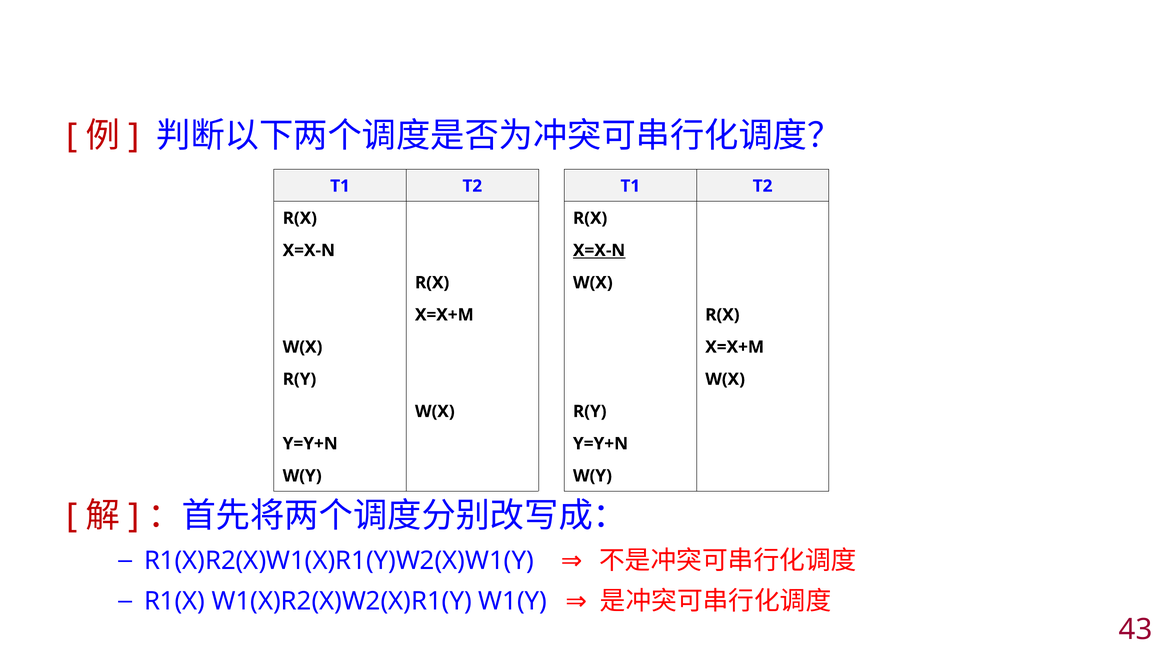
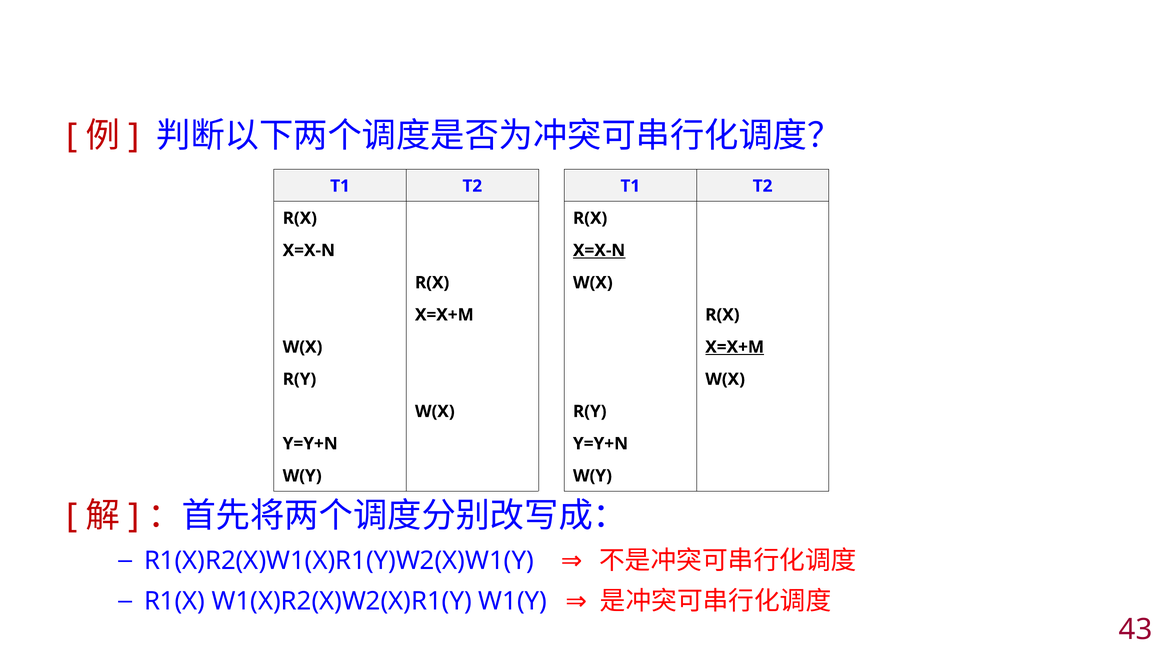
X=X+M at (735, 347) underline: none -> present
